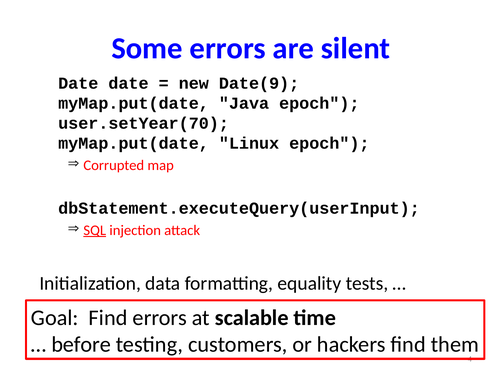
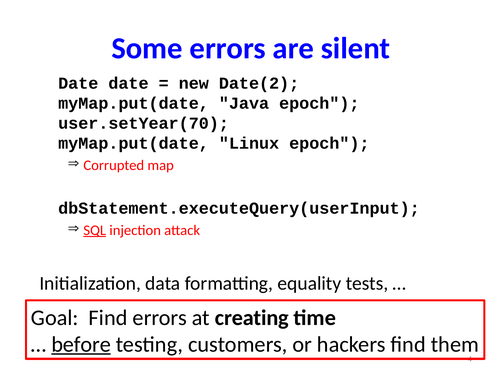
Date(9: Date(9 -> Date(2
scalable: scalable -> creating
before underline: none -> present
